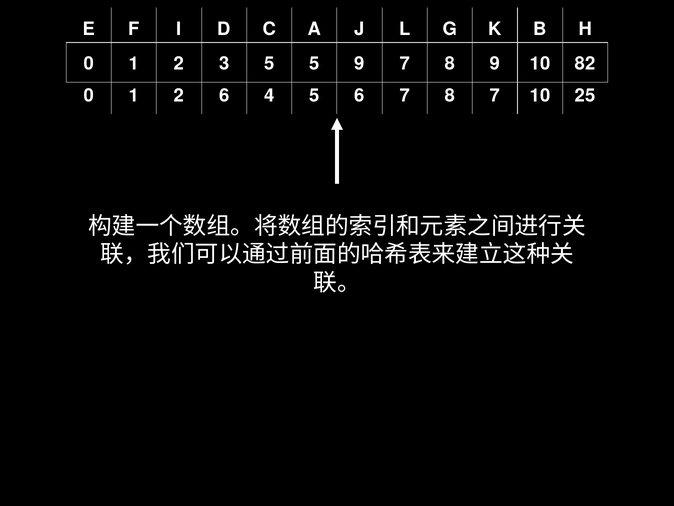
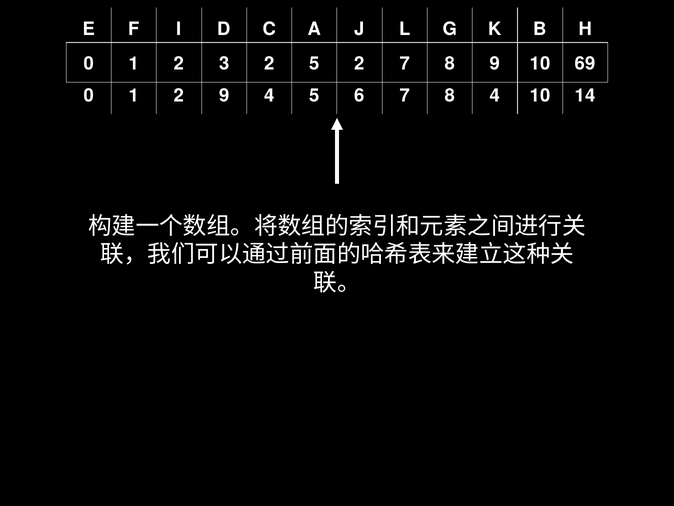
3 5: 5 -> 2
5 9: 9 -> 2
82: 82 -> 69
2 6: 6 -> 9
8 7: 7 -> 4
25: 25 -> 14
